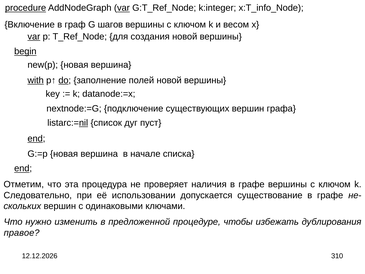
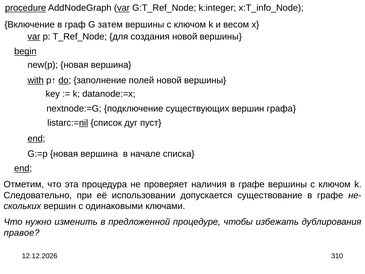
шагов: шагов -> затем
